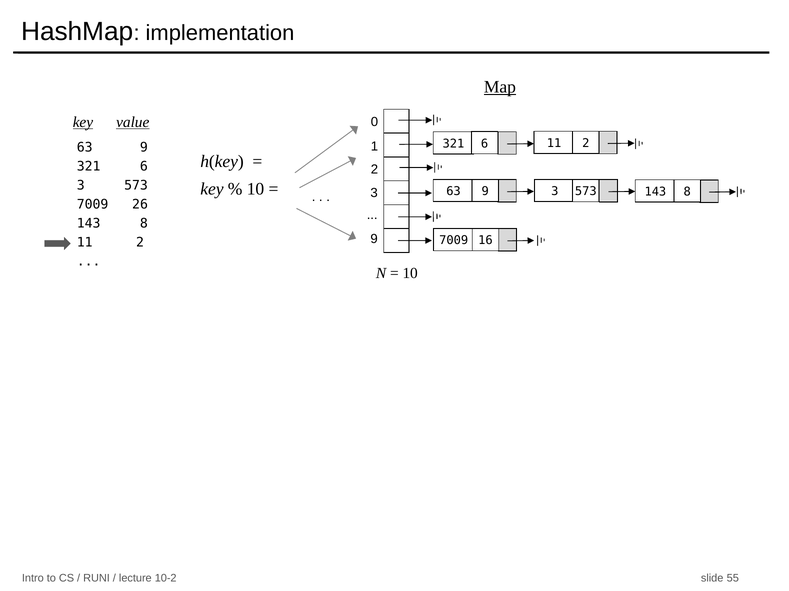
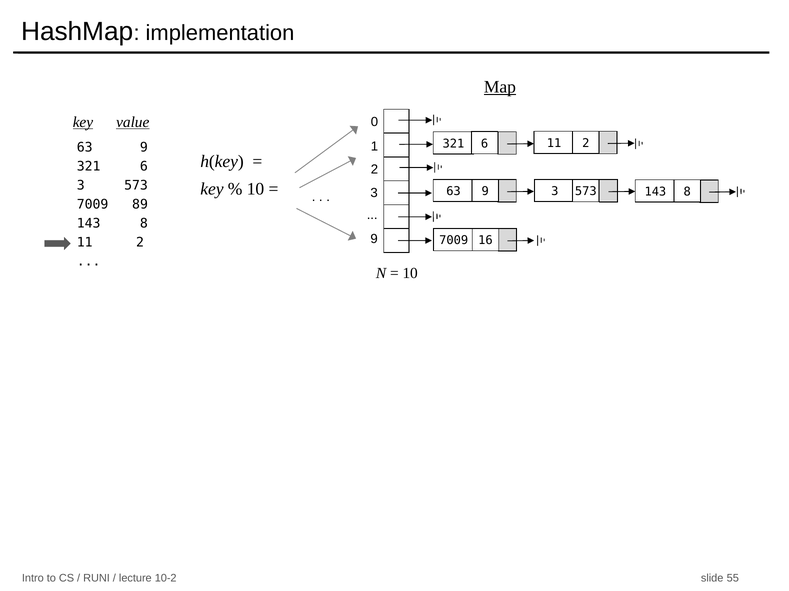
26: 26 -> 89
